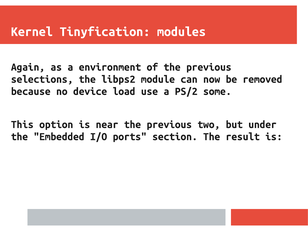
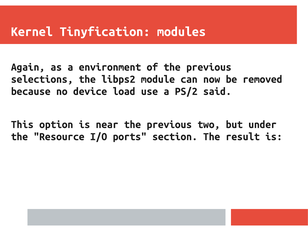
some: some -> said
Embedded: Embedded -> Resource
